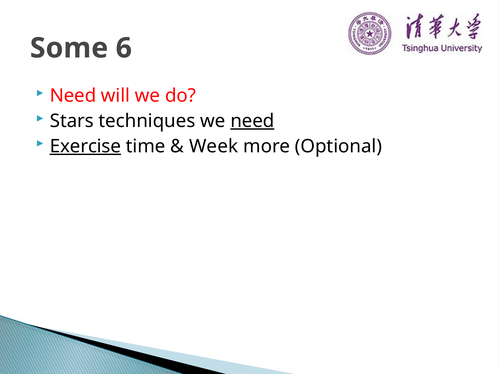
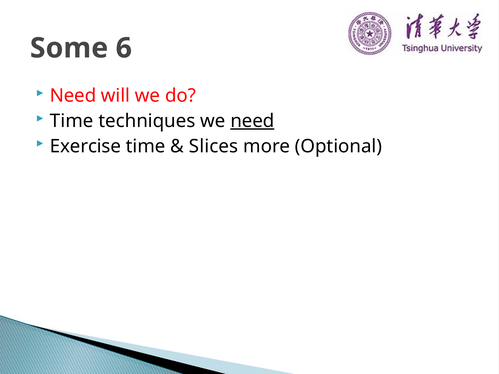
Stars at (72, 121): Stars -> Time
Exercise underline: present -> none
Week: Week -> Slices
